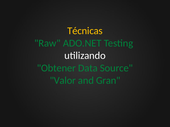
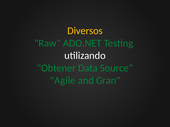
Técnicas: Técnicas -> Diversos
Valor: Valor -> Agile
